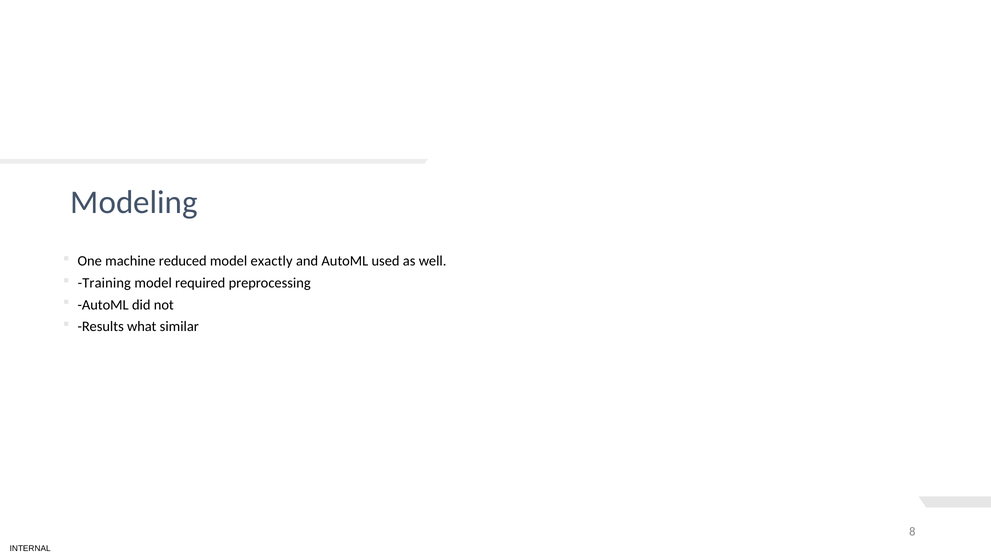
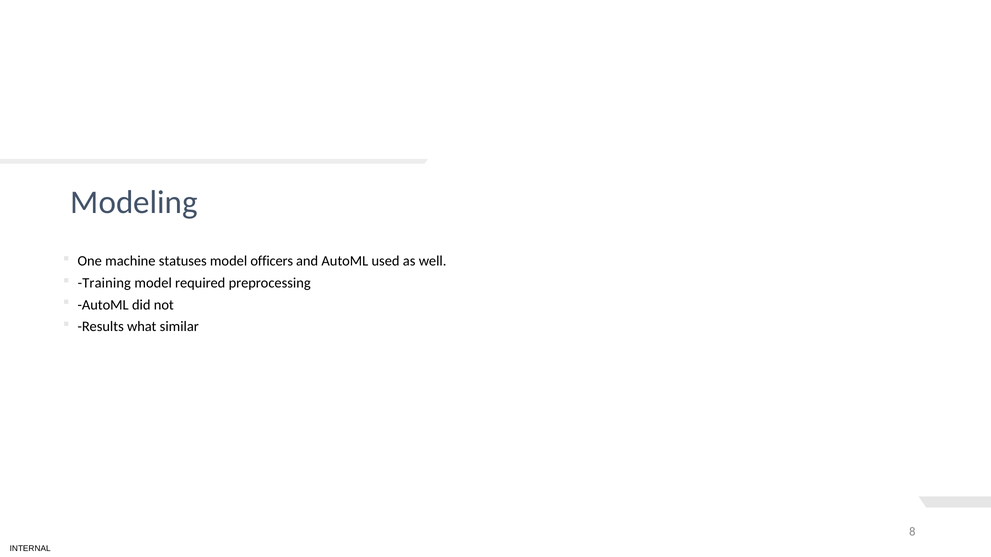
reduced: reduced -> statuses
exactly: exactly -> officers
